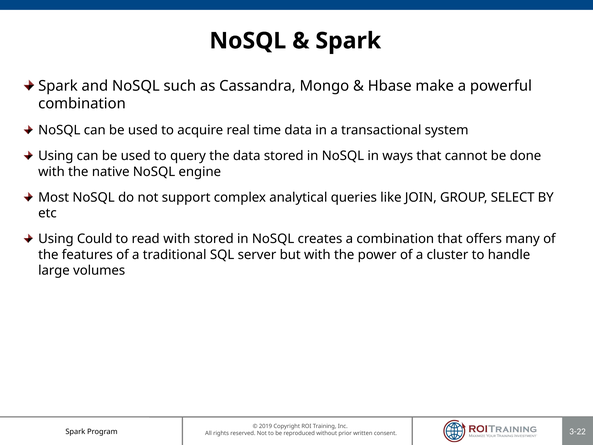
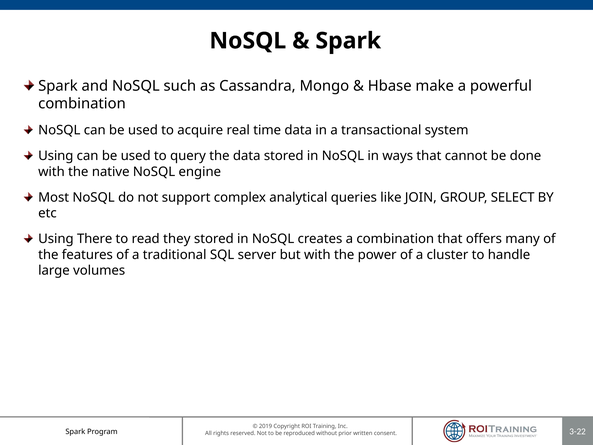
Could: Could -> There
read with: with -> they
